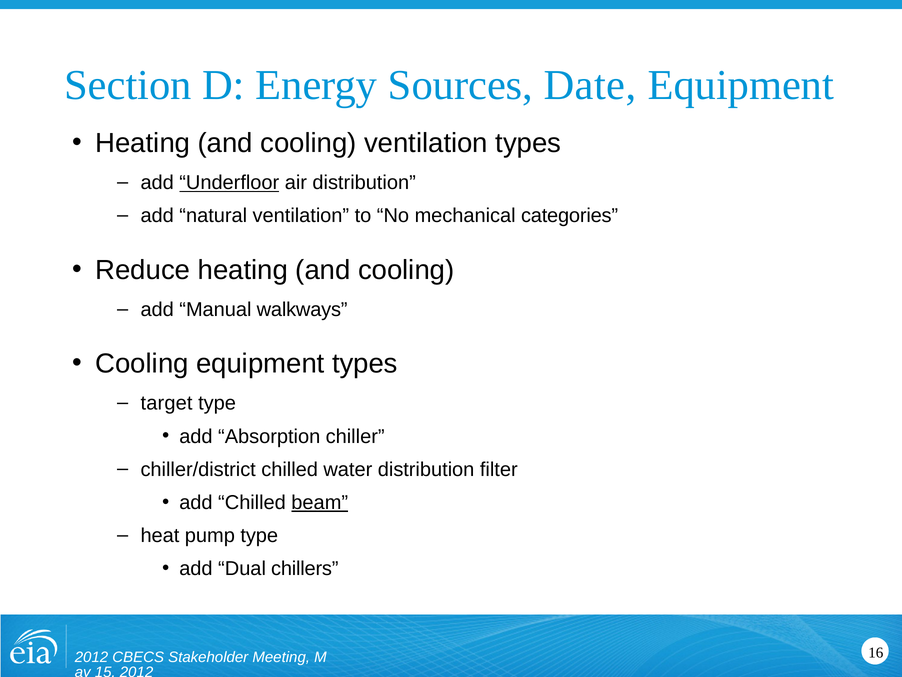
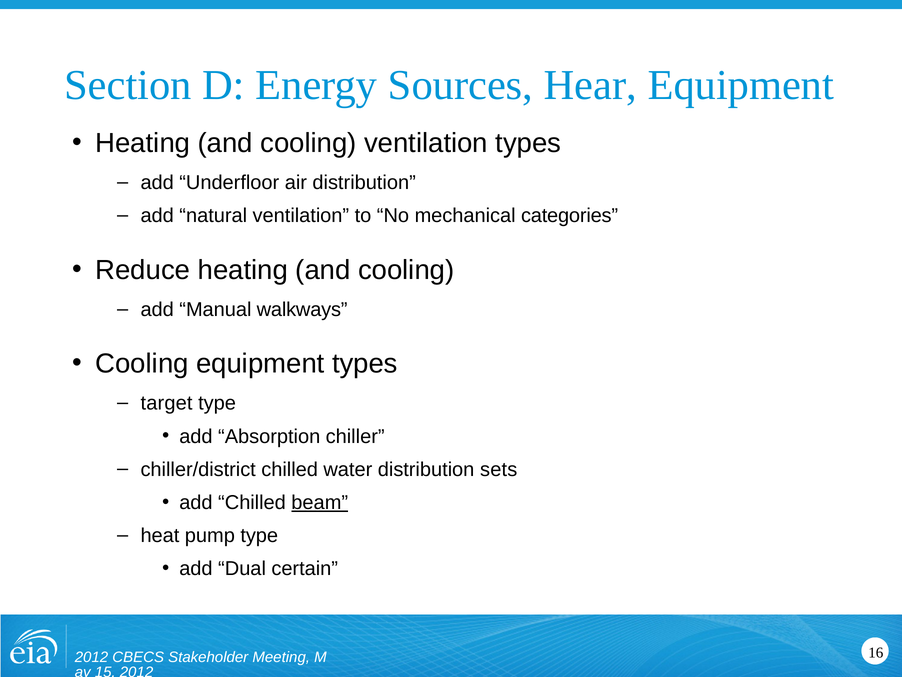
Date: Date -> Hear
Underfloor underline: present -> none
filter: filter -> sets
chillers: chillers -> certain
